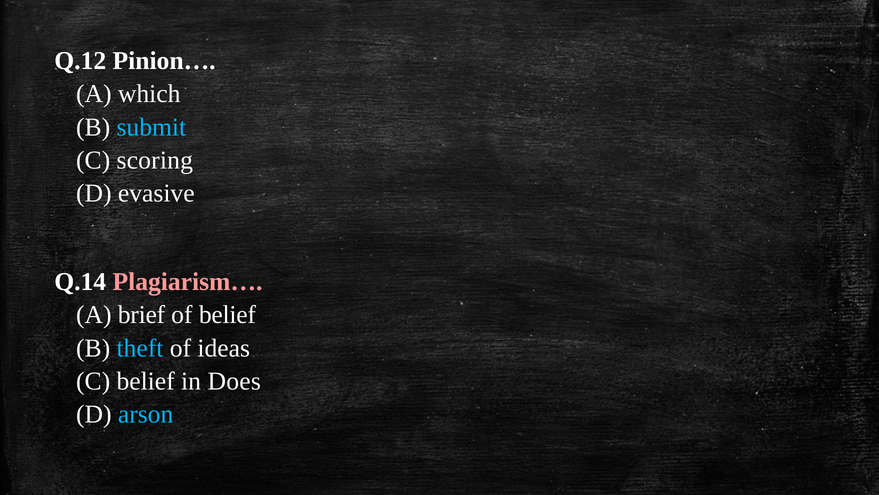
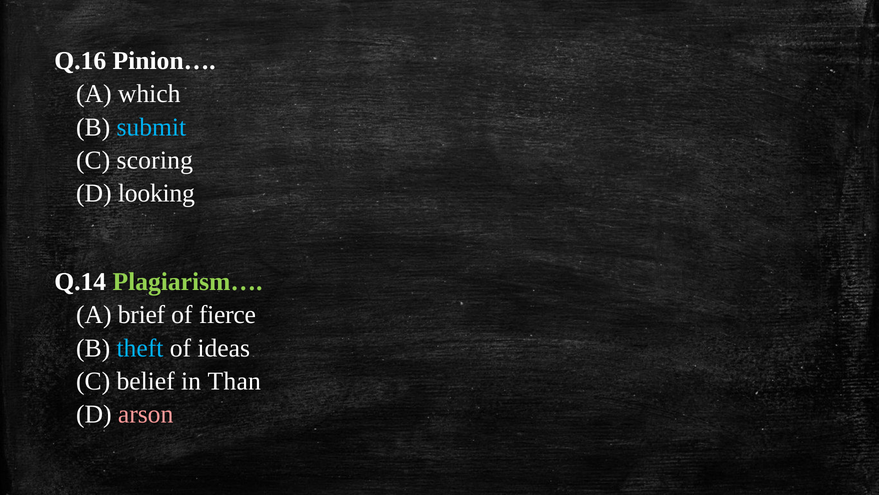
Q.12: Q.12 -> Q.16
evasive: evasive -> looking
Plagiarism… colour: pink -> light green
of belief: belief -> fierce
Does: Does -> Than
arson colour: light blue -> pink
